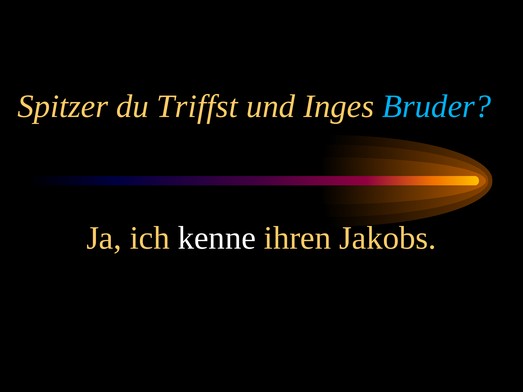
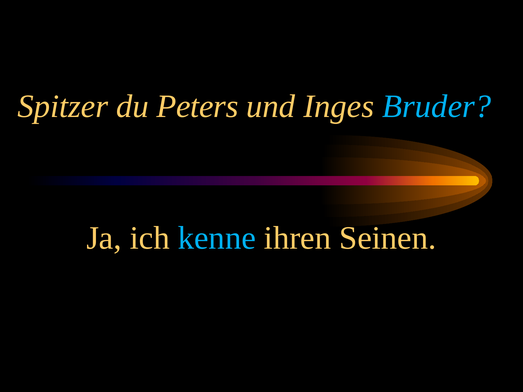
Triffst: Triffst -> Peters
kenne colour: white -> light blue
Jakobs: Jakobs -> Seinen
